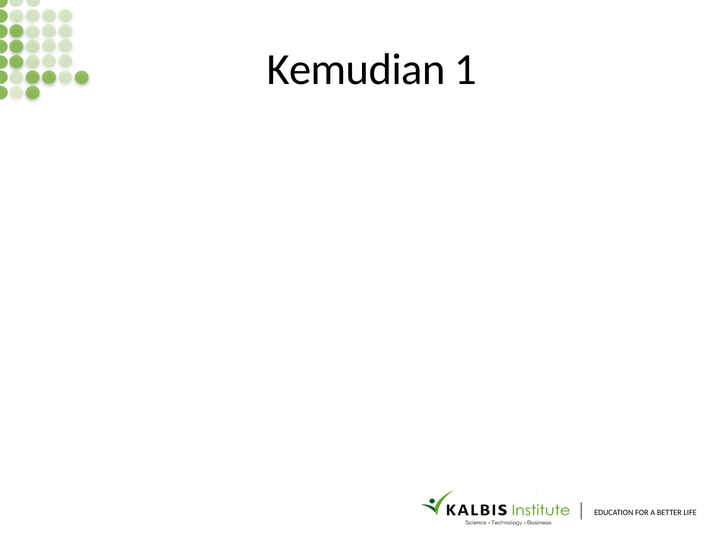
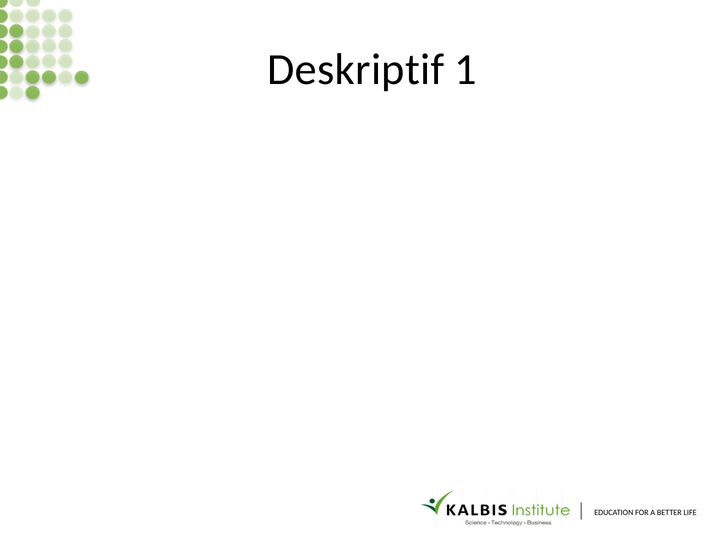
Kemudian: Kemudian -> Deskriptif
